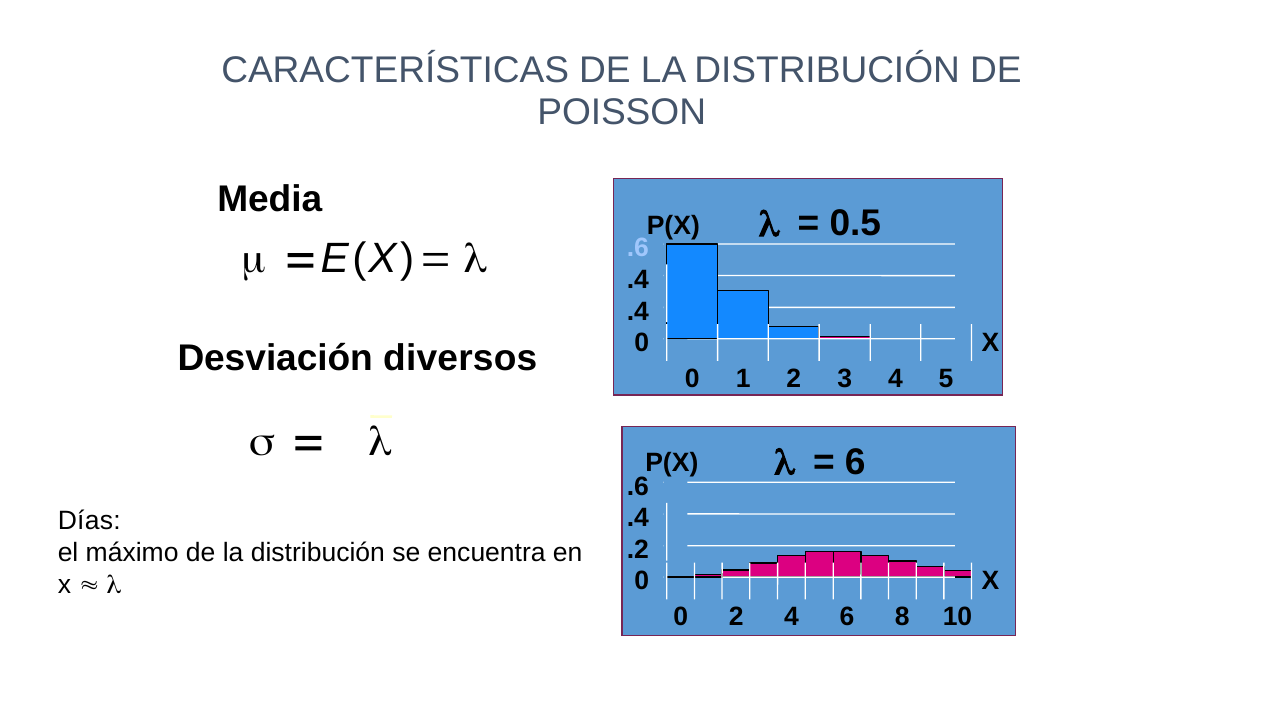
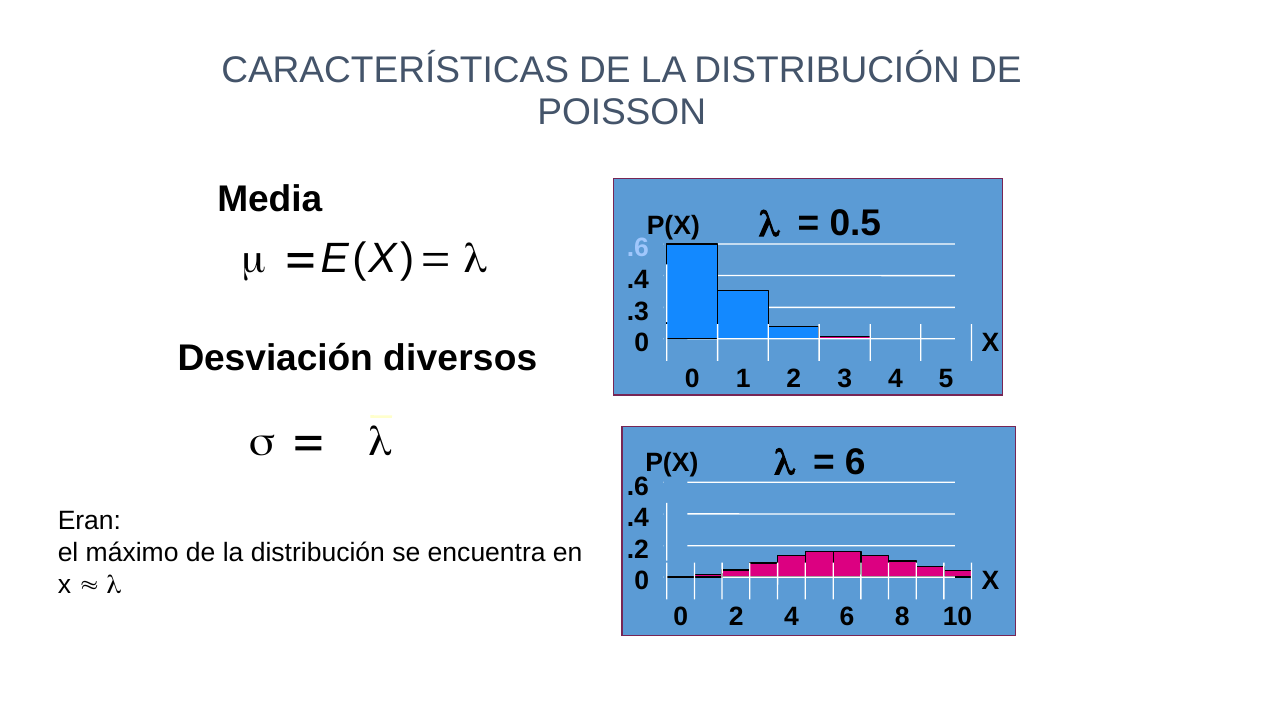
.4 at (638, 312): .4 -> .3
Días: Días -> Eran
